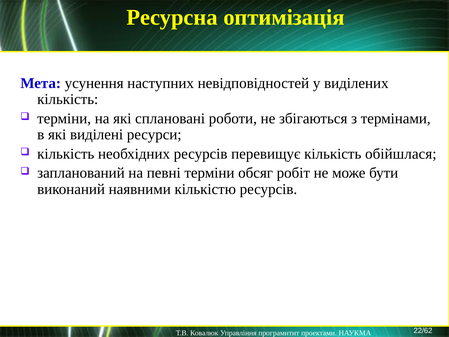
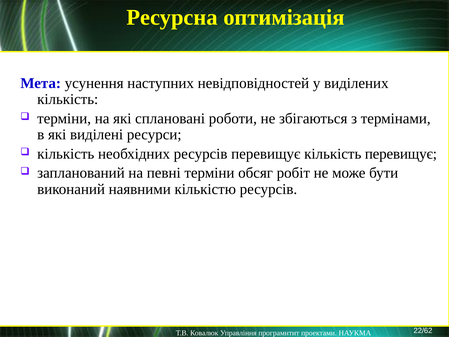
кількість обійшлася: обійшлася -> перевищує
